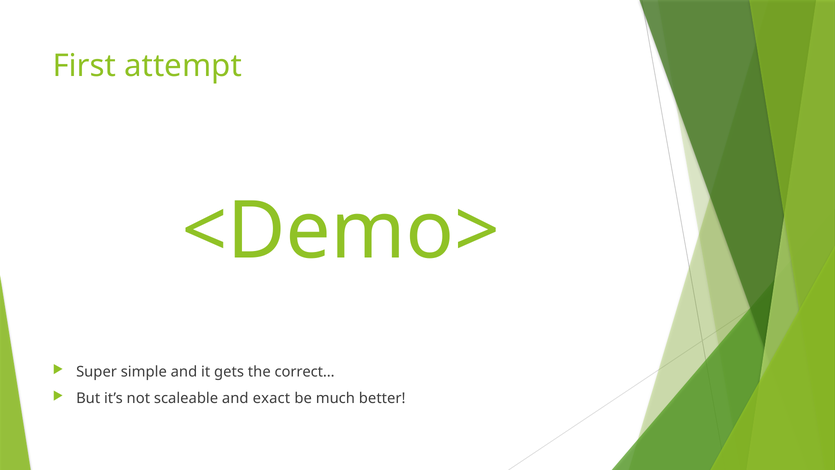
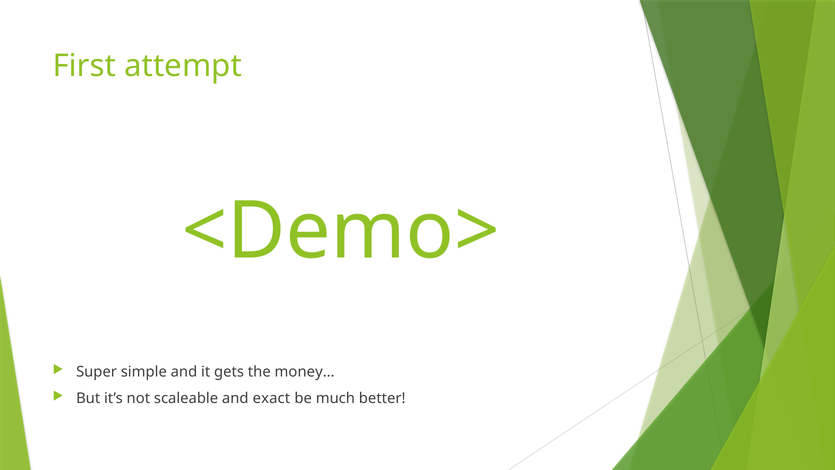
correct…: correct… -> money…
